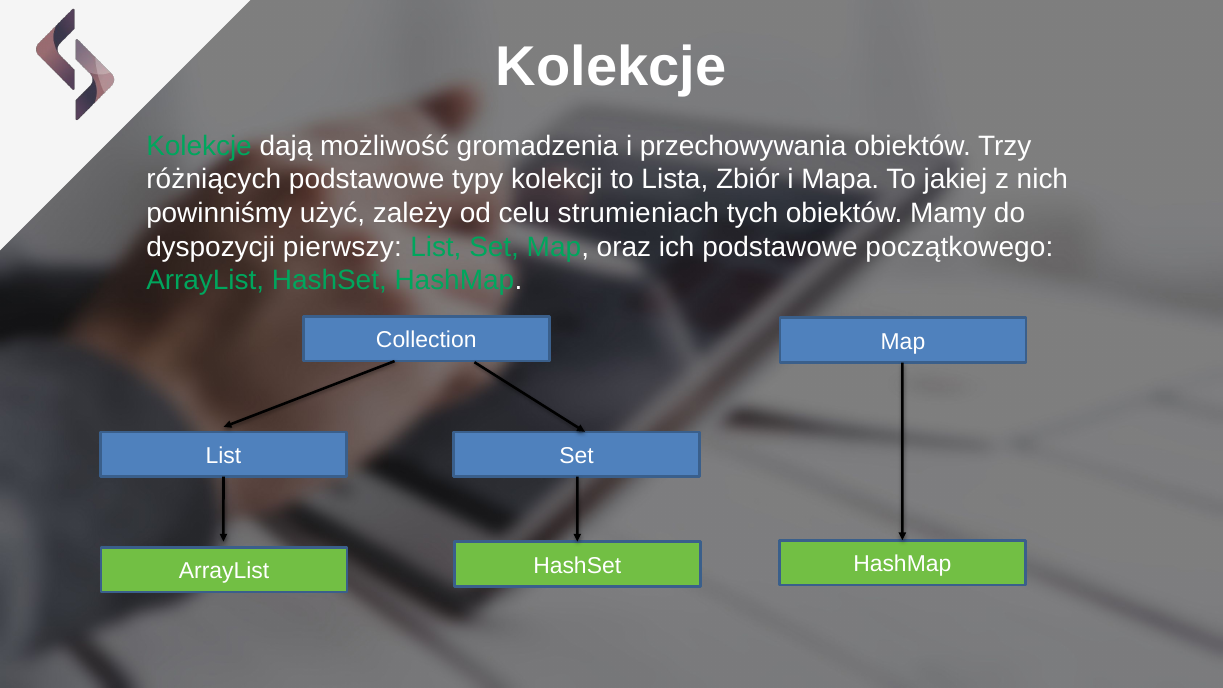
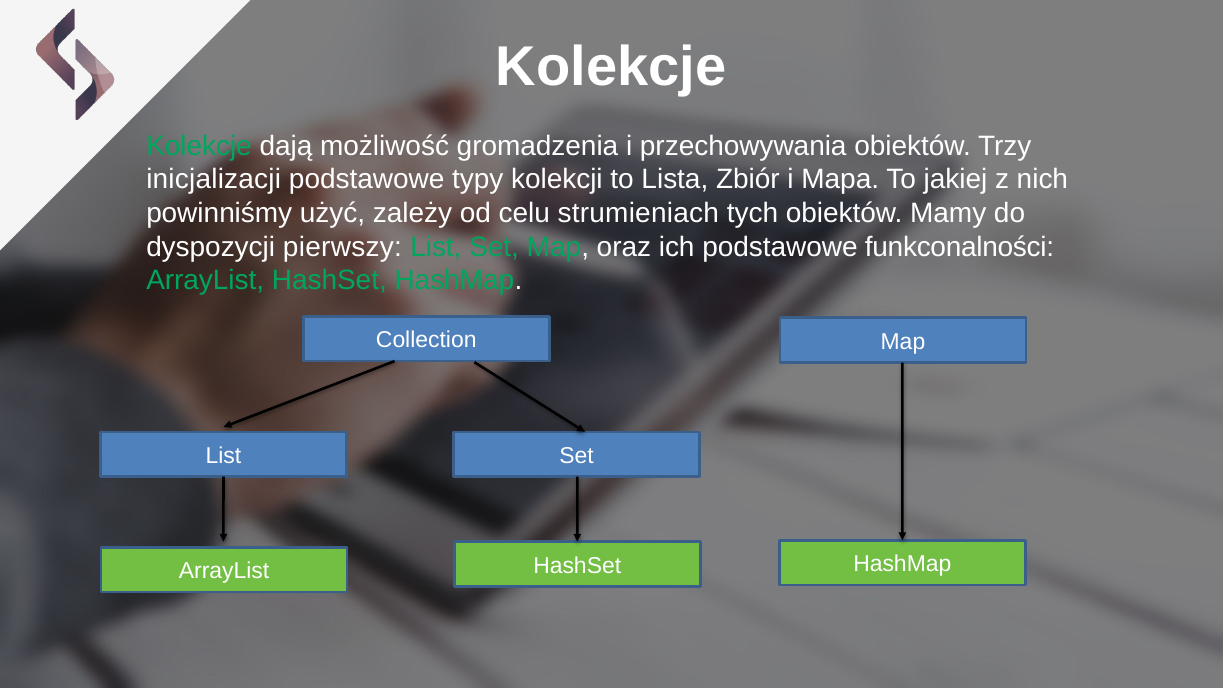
różniących: różniących -> inicjalizacji
początkowego: początkowego -> funkconalności
